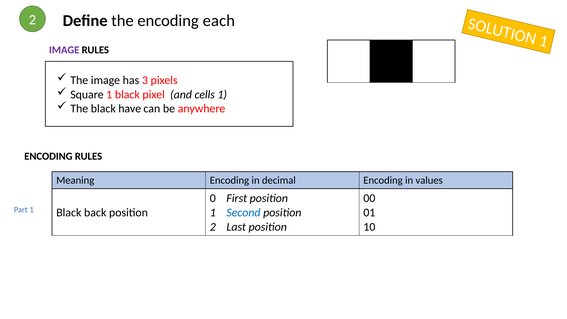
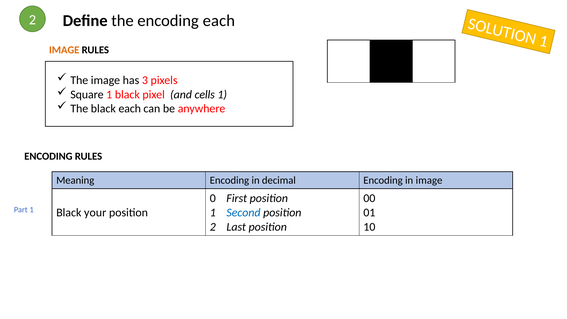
IMAGE at (64, 50) colour: purple -> orange
black have: have -> each
in values: values -> image
back: back -> your
